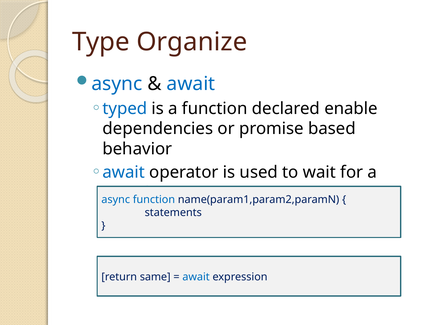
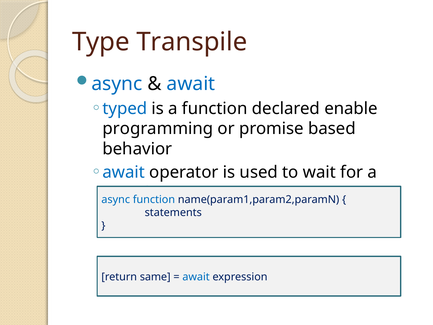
Organize: Organize -> Transpile
dependencies: dependencies -> programming
